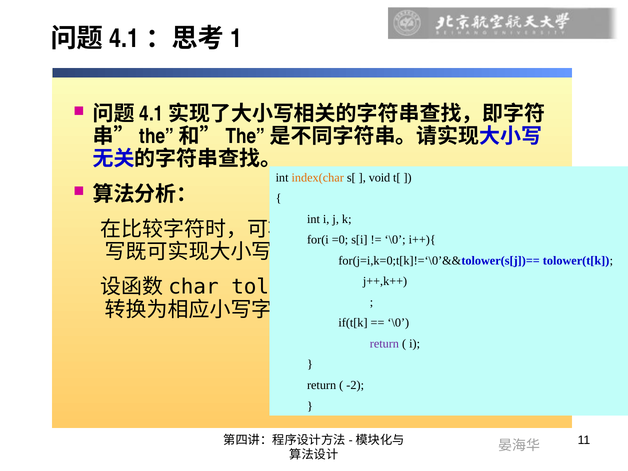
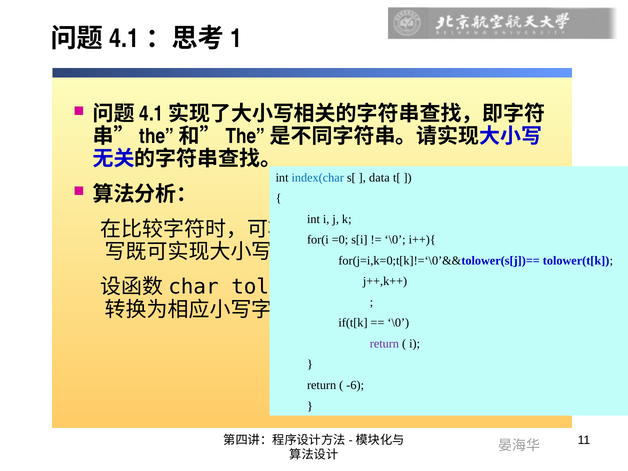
index(char colour: orange -> blue
void: void -> data
-2: -2 -> -6
